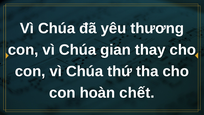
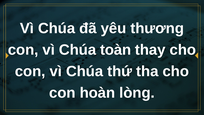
gian: gian -> toàn
chết: chết -> lòng
